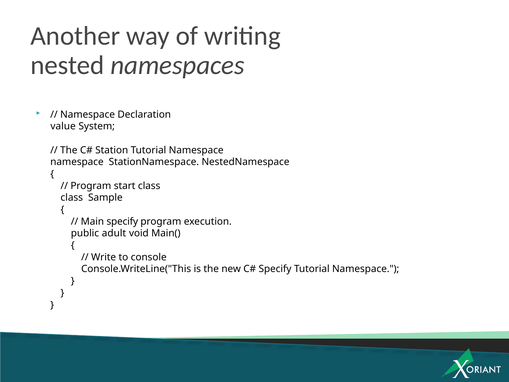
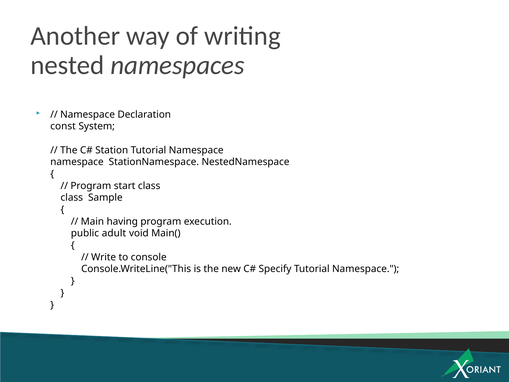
value: value -> const
Main specify: specify -> having
